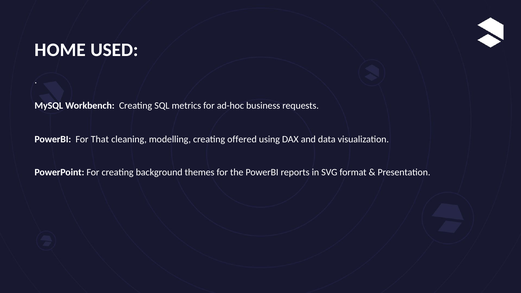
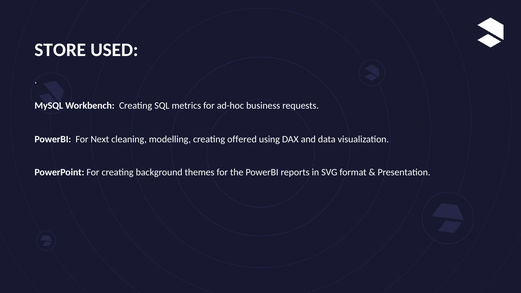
HOME: HOME -> STORE
That: That -> Next
